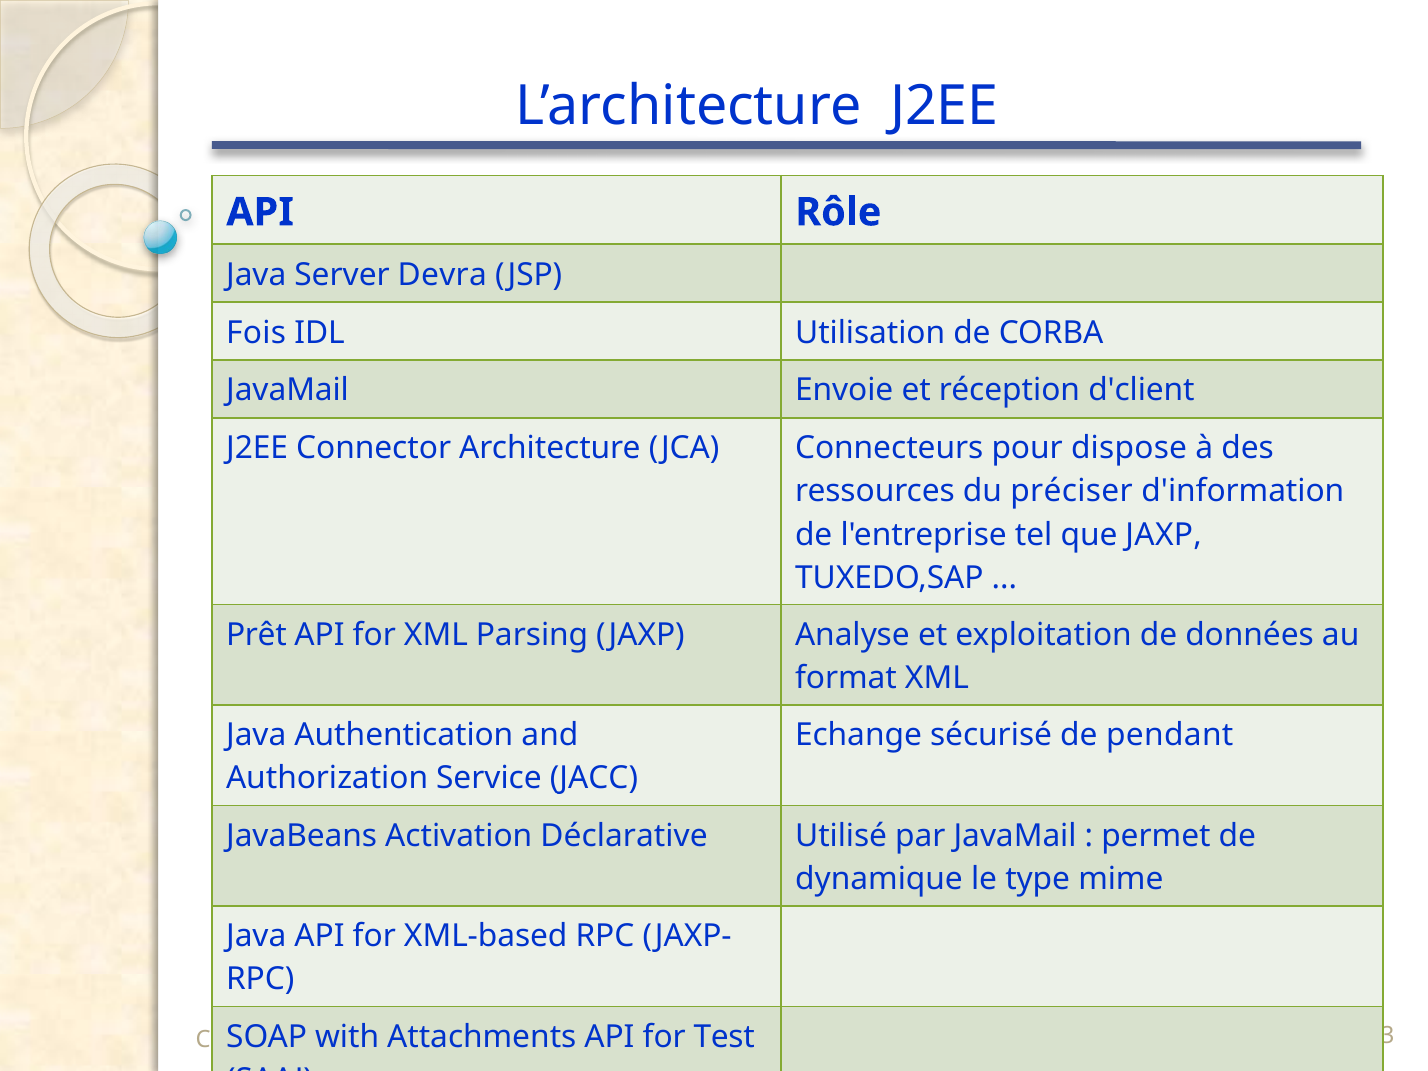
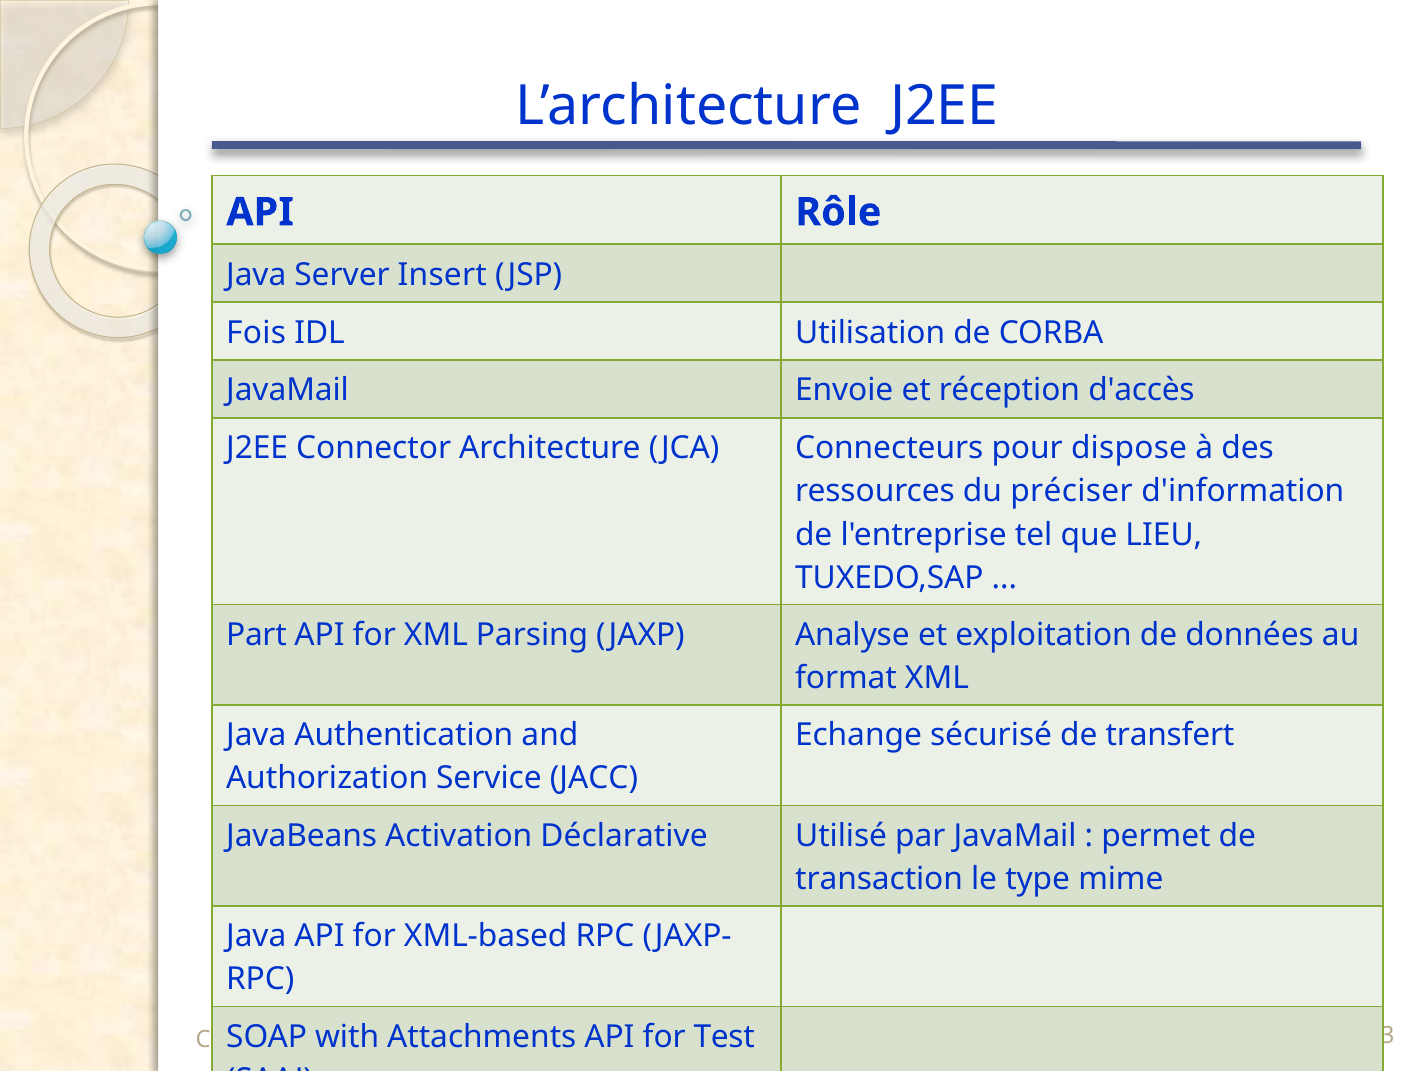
Devra: Devra -> Insert
d'client: d'client -> d'accès
que JAXP: JAXP -> LIEU
Prêt: Prêt -> Part
pendant: pendant -> transfert
dynamique: dynamique -> transaction
